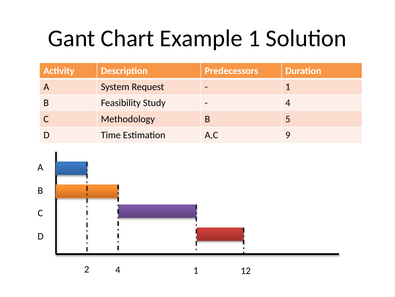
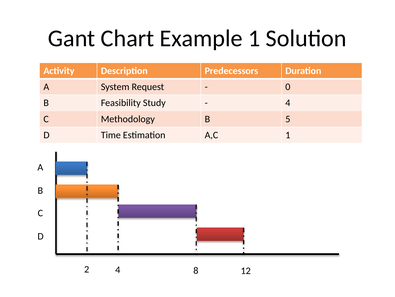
1 at (288, 87): 1 -> 0
A,C 9: 9 -> 1
4 1: 1 -> 8
